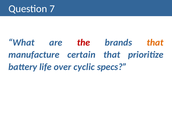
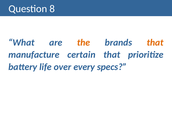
7: 7 -> 8
the colour: red -> orange
cyclic: cyclic -> every
